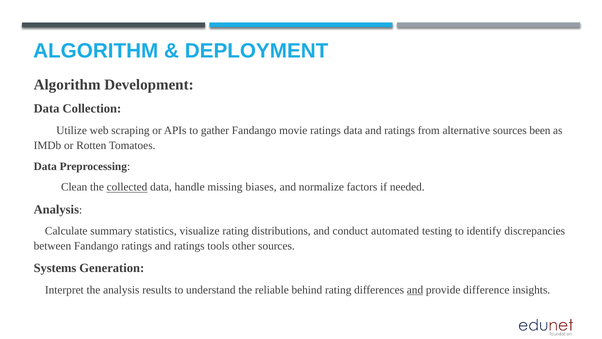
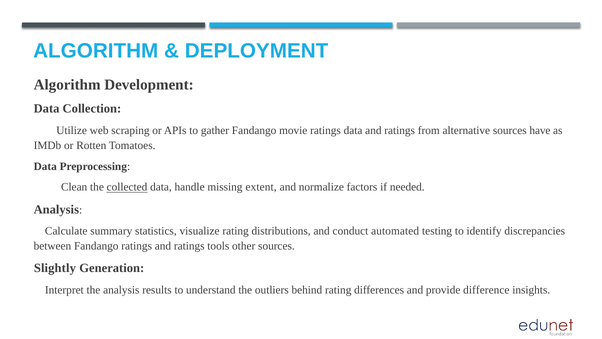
been: been -> have
biases: biases -> extent
Systems: Systems -> Slightly
reliable: reliable -> outliers
and at (415, 289) underline: present -> none
